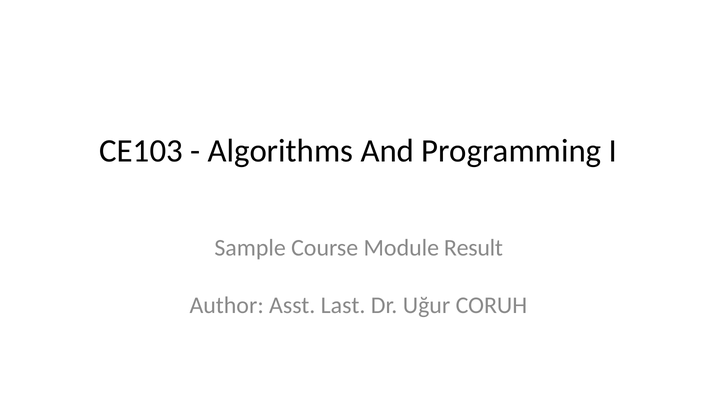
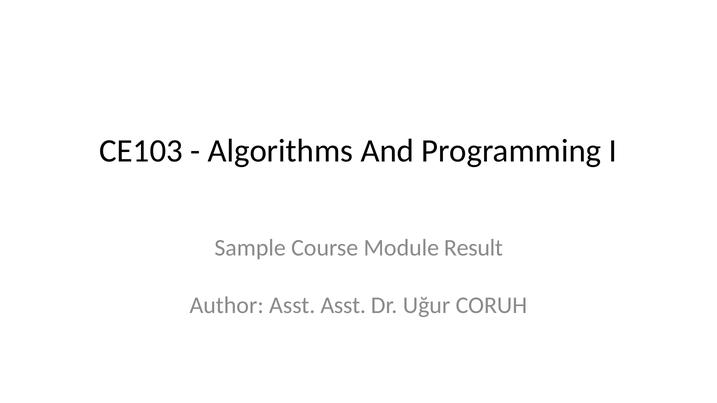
Asst Last: Last -> Asst
